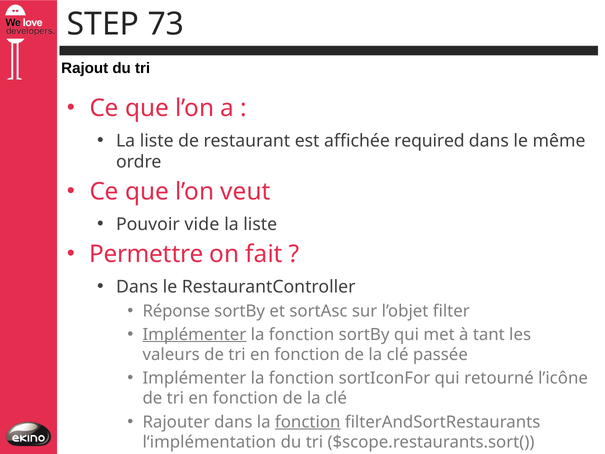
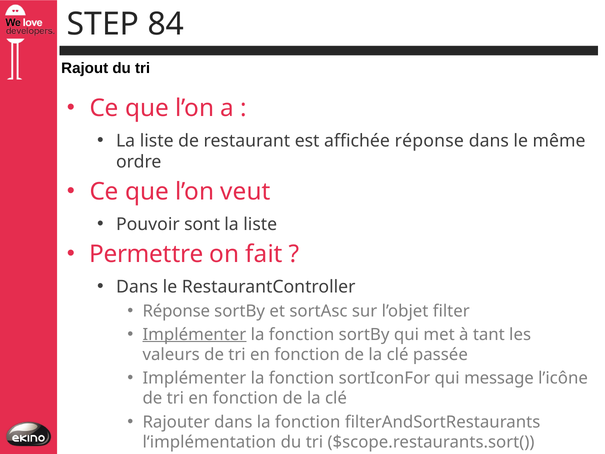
73: 73 -> 84
affichée required: required -> réponse
vide: vide -> sont
retourné: retourné -> message
fonction at (308, 422) underline: present -> none
